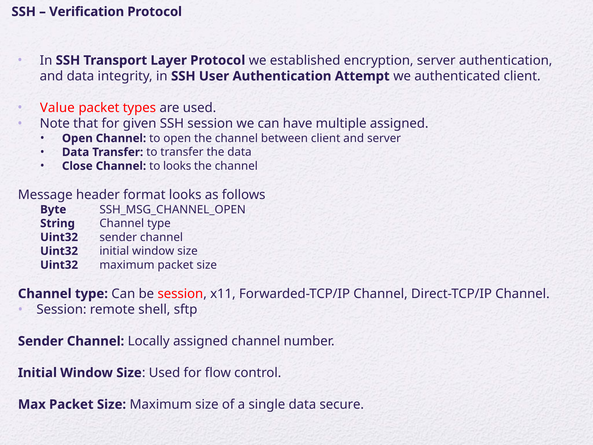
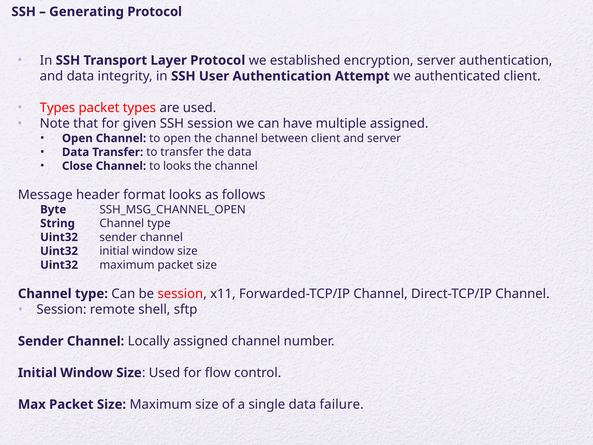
Verification: Verification -> Generating
Value at (57, 108): Value -> Types
secure: secure -> failure
